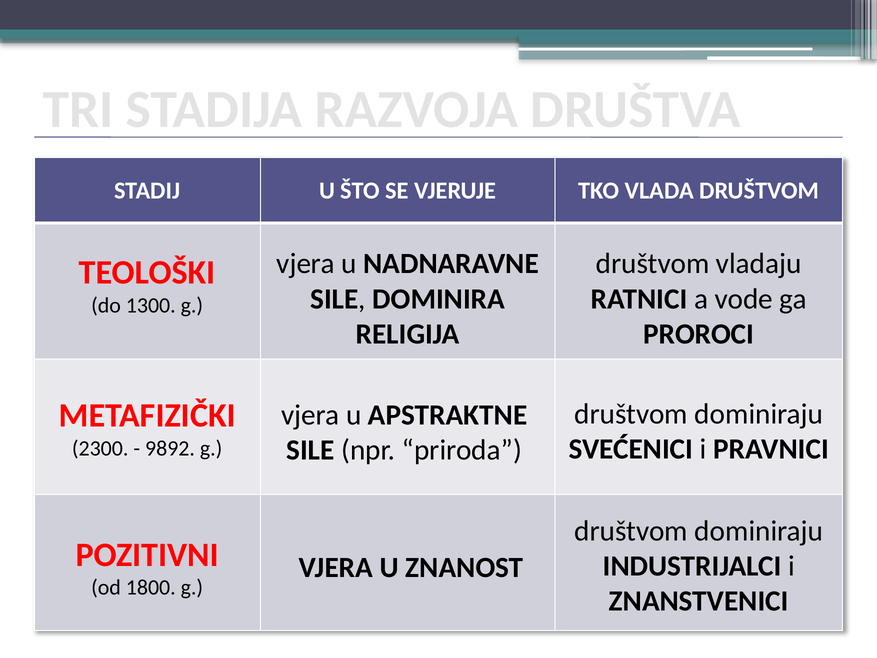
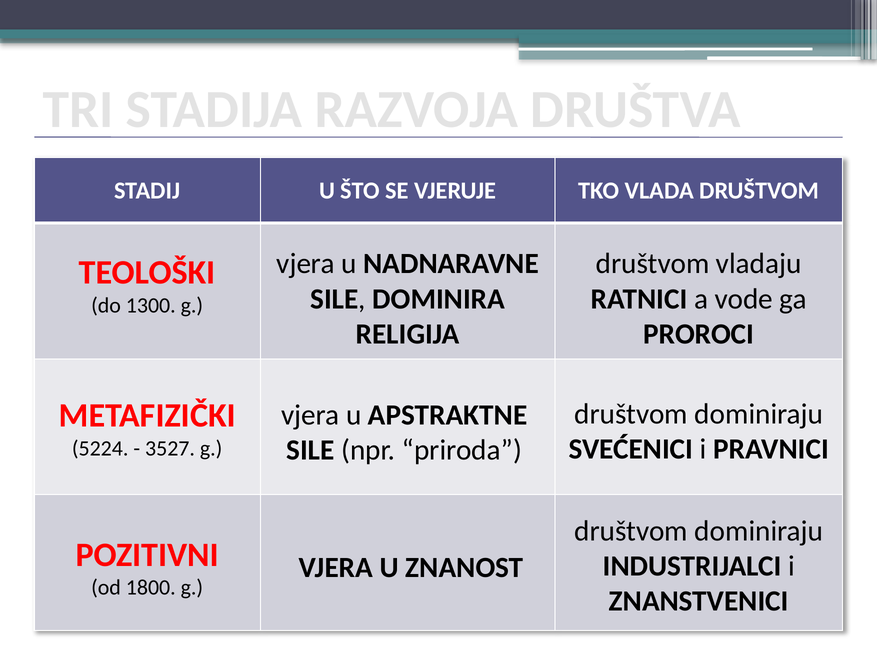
2300: 2300 -> 5224
9892: 9892 -> 3527
